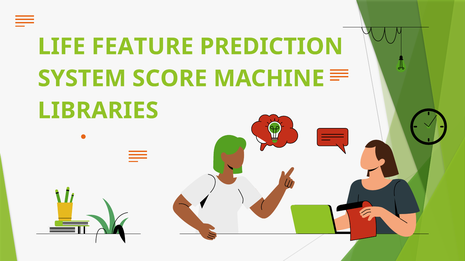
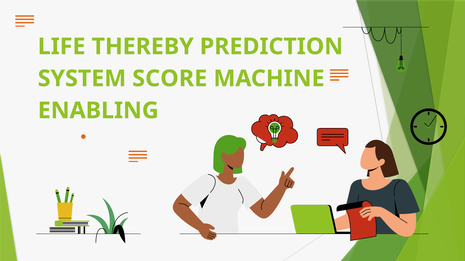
FEATURE: FEATURE -> THEREBY
LIBRARIES: LIBRARIES -> ENABLING
